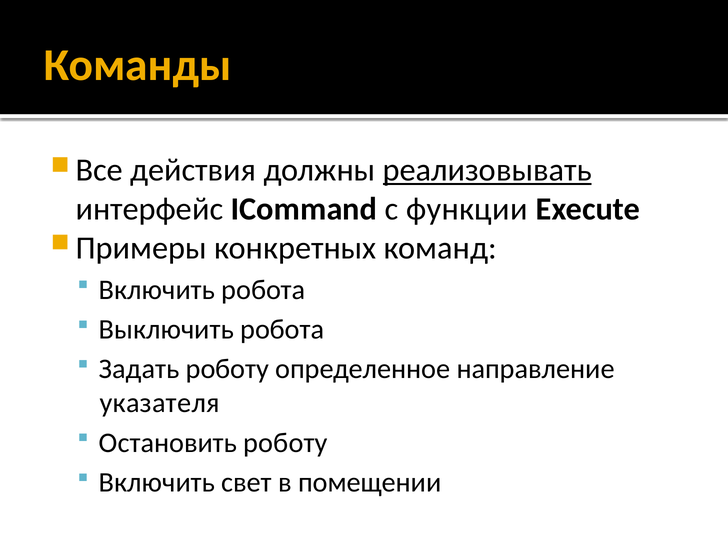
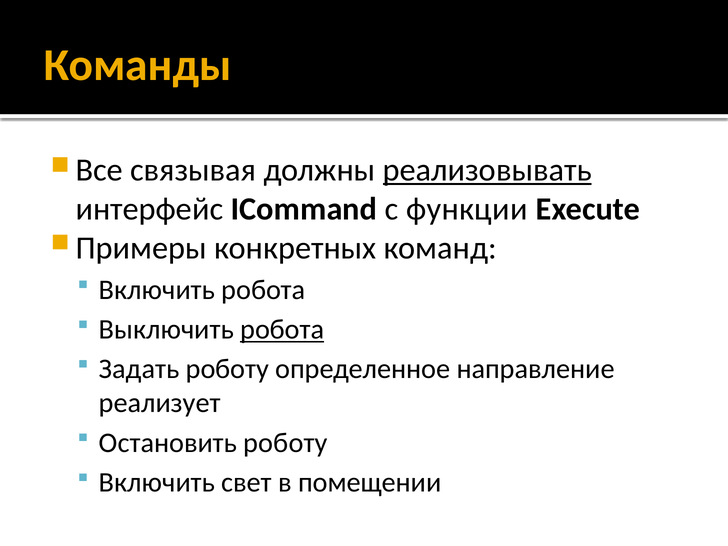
действия: действия -> связывая
робота at (282, 329) underline: none -> present
указателя: указателя -> реализует
